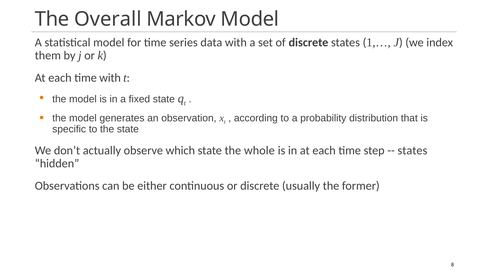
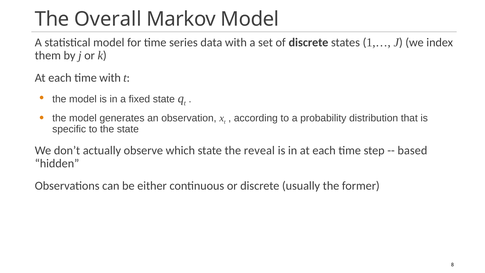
whole: whole -> reveal
states at (412, 150): states -> based
